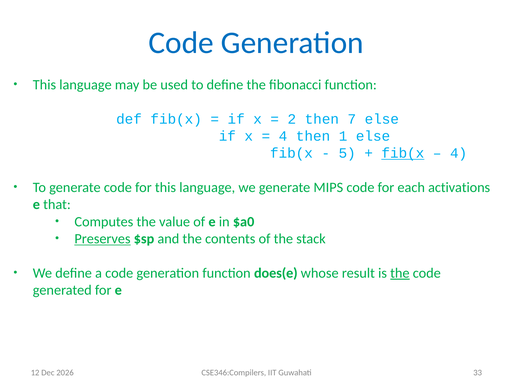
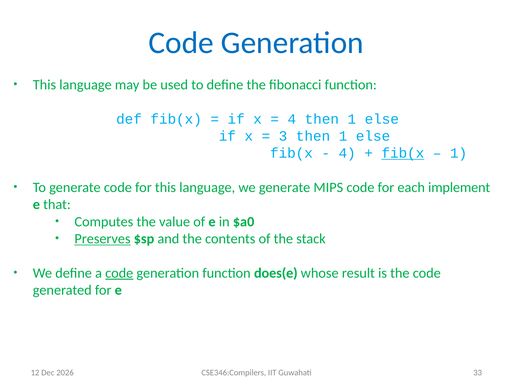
2 at (292, 119): 2 -> 4
7 at (352, 119): 7 -> 1
4 at (283, 136): 4 -> 3
5 at (347, 153): 5 -> 4
4 at (459, 153): 4 -> 1
activations: activations -> implement
code at (119, 273) underline: none -> present
the at (400, 273) underline: present -> none
